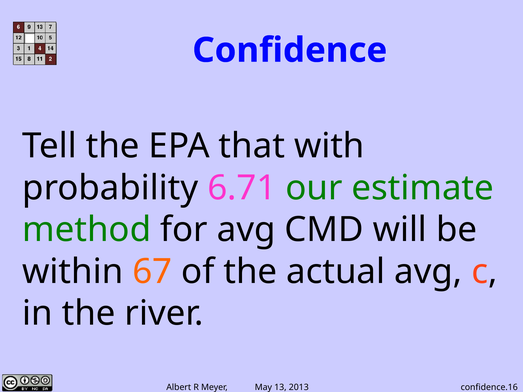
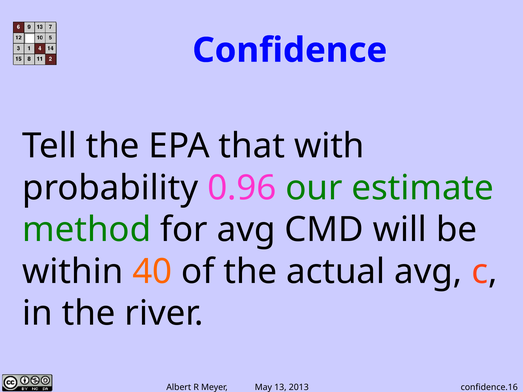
6.71: 6.71 -> 0.96
67: 67 -> 40
